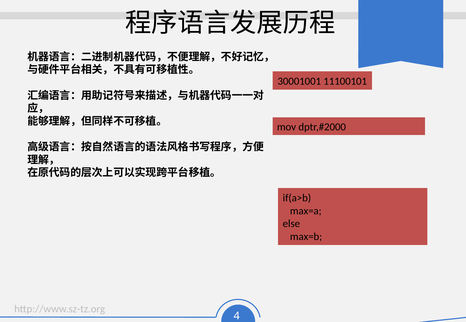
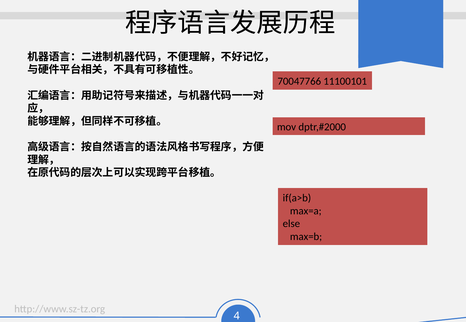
30001001: 30001001 -> 70047766
